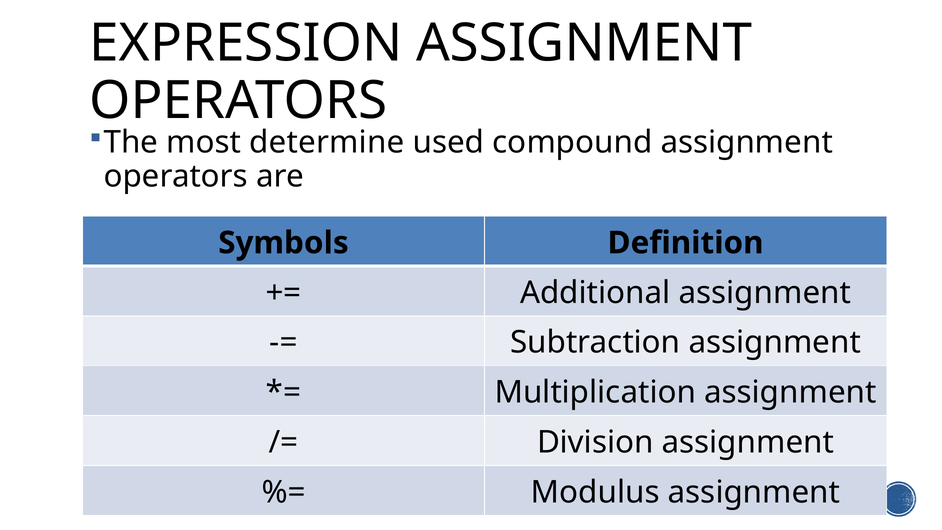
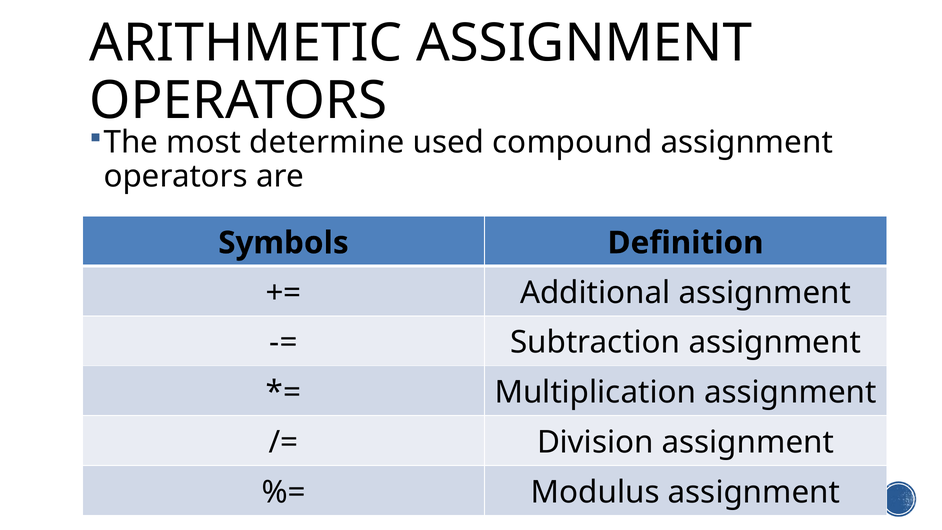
EXPRESSION: EXPRESSION -> ARITHMETIC
